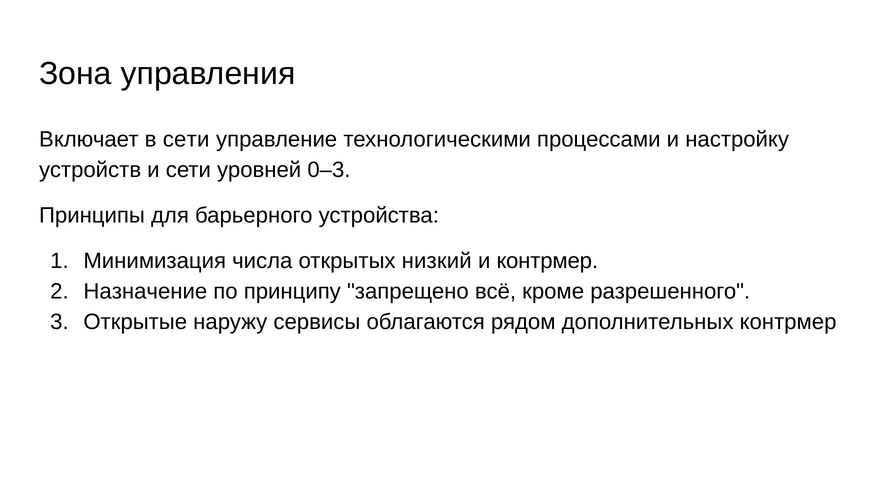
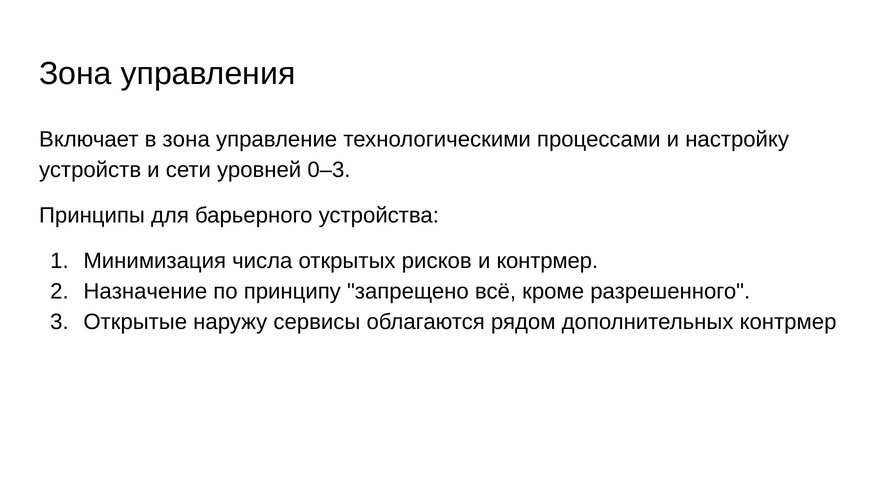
в сети: сети -> зона
низкий: низкий -> рисков
